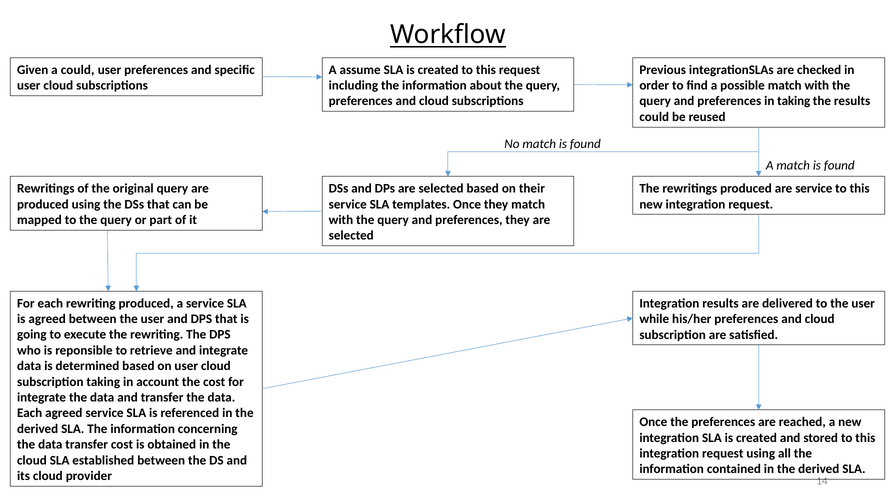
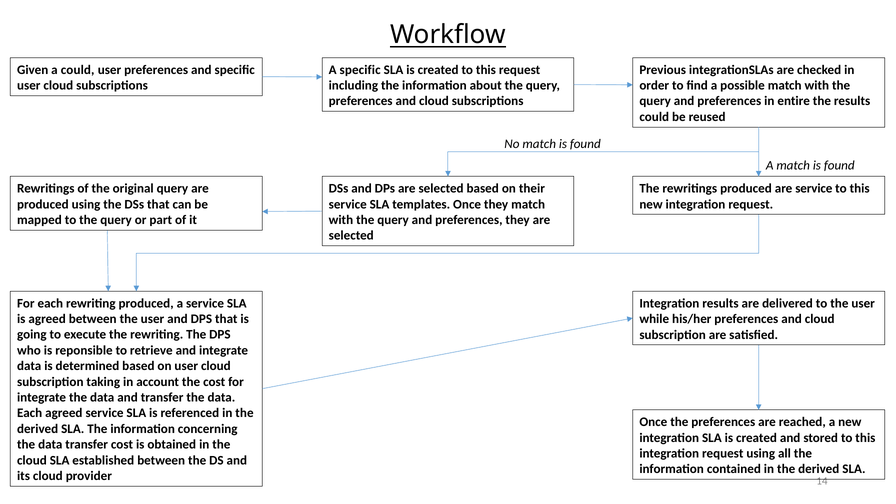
A assume: assume -> specific
in taking: taking -> entire
